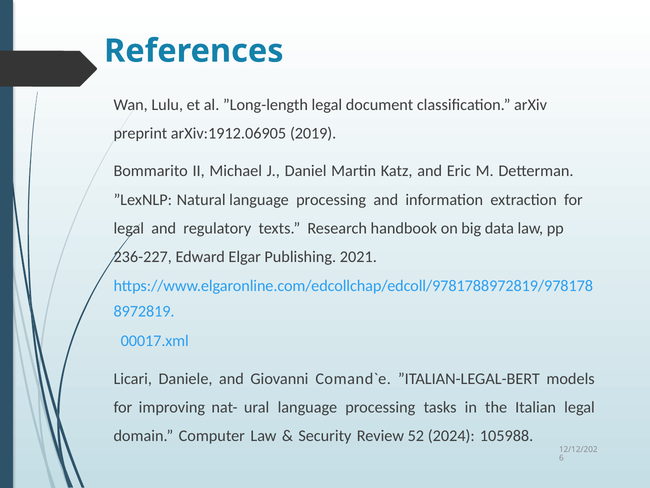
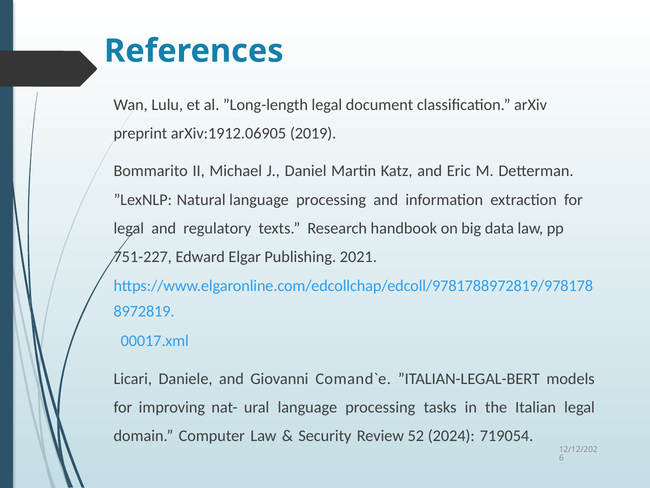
236-227: 236-227 -> 751-227
105988: 105988 -> 719054
